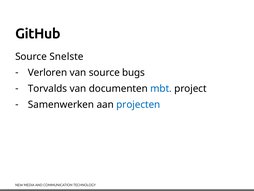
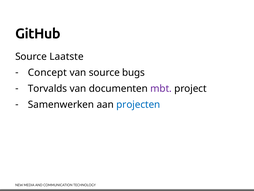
Snelste: Snelste -> Laatste
Verloren: Verloren -> Concept
mbt colour: blue -> purple
